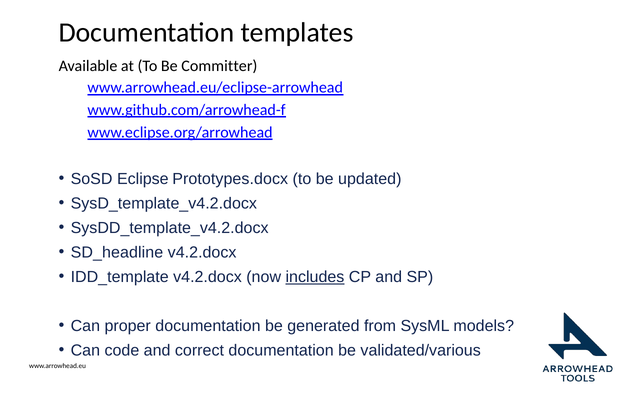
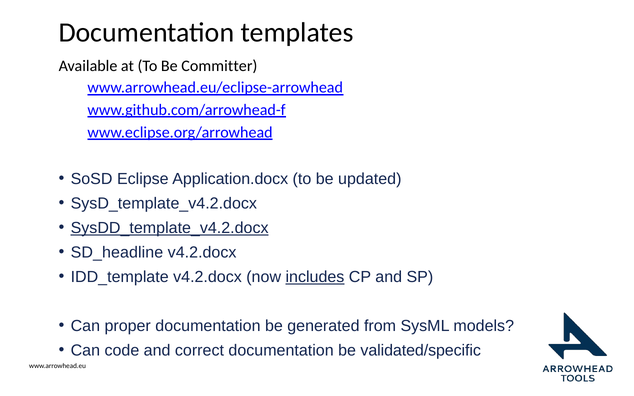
Prototypes.docx: Prototypes.docx -> Application.docx
SysDD_template_v4.2.docx underline: none -> present
validated/various: validated/various -> validated/specific
